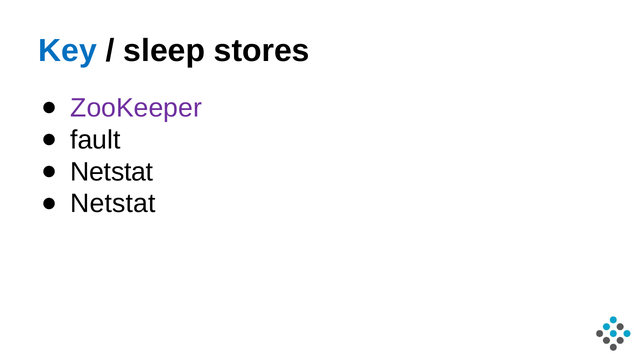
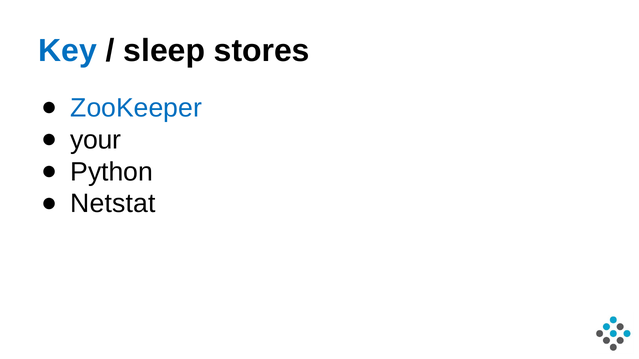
ZooKeeper colour: purple -> blue
fault: fault -> your
Netstat at (112, 172): Netstat -> Python
